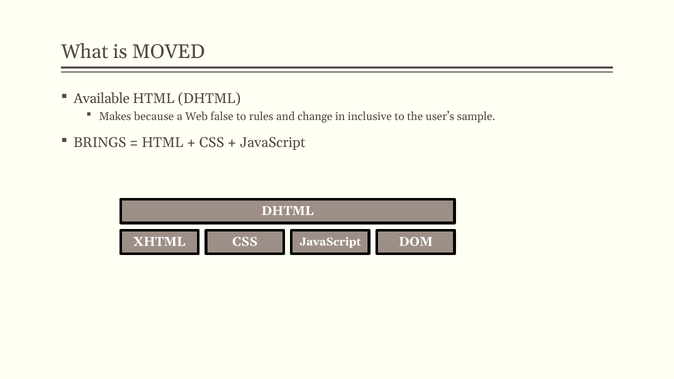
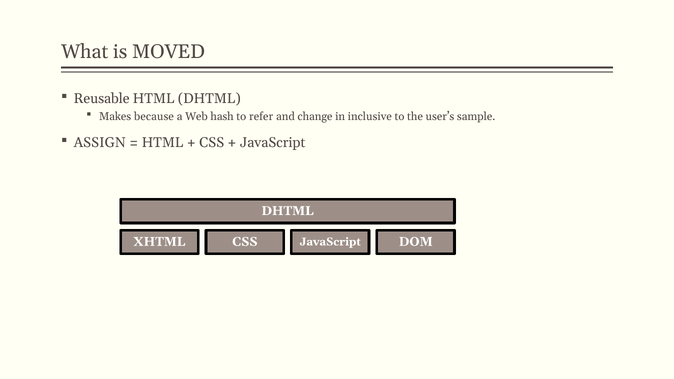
Available: Available -> Reusable
false: false -> hash
rules: rules -> refer
BRINGS: BRINGS -> ASSIGN
